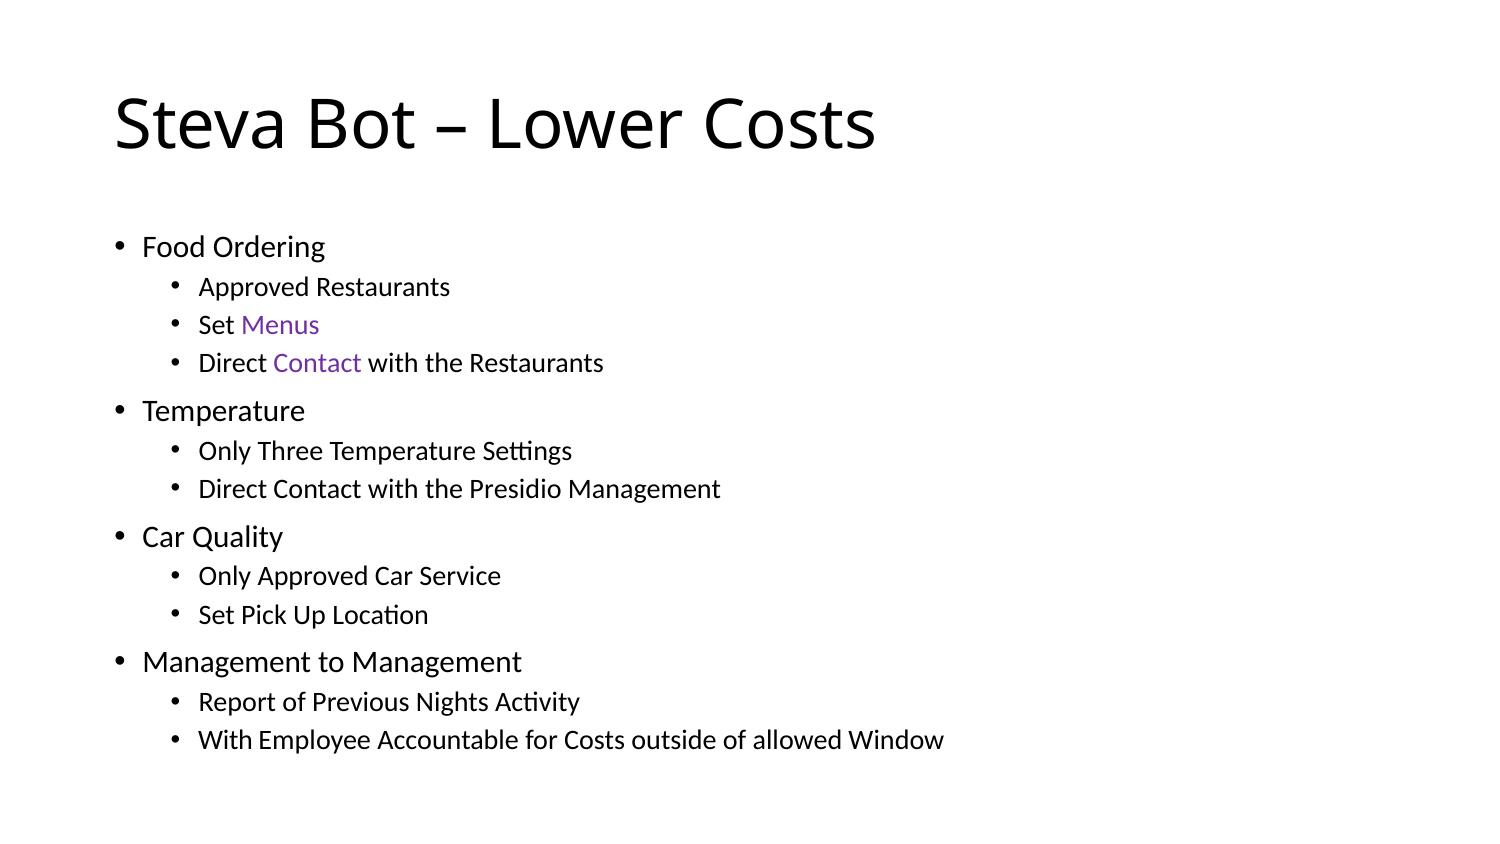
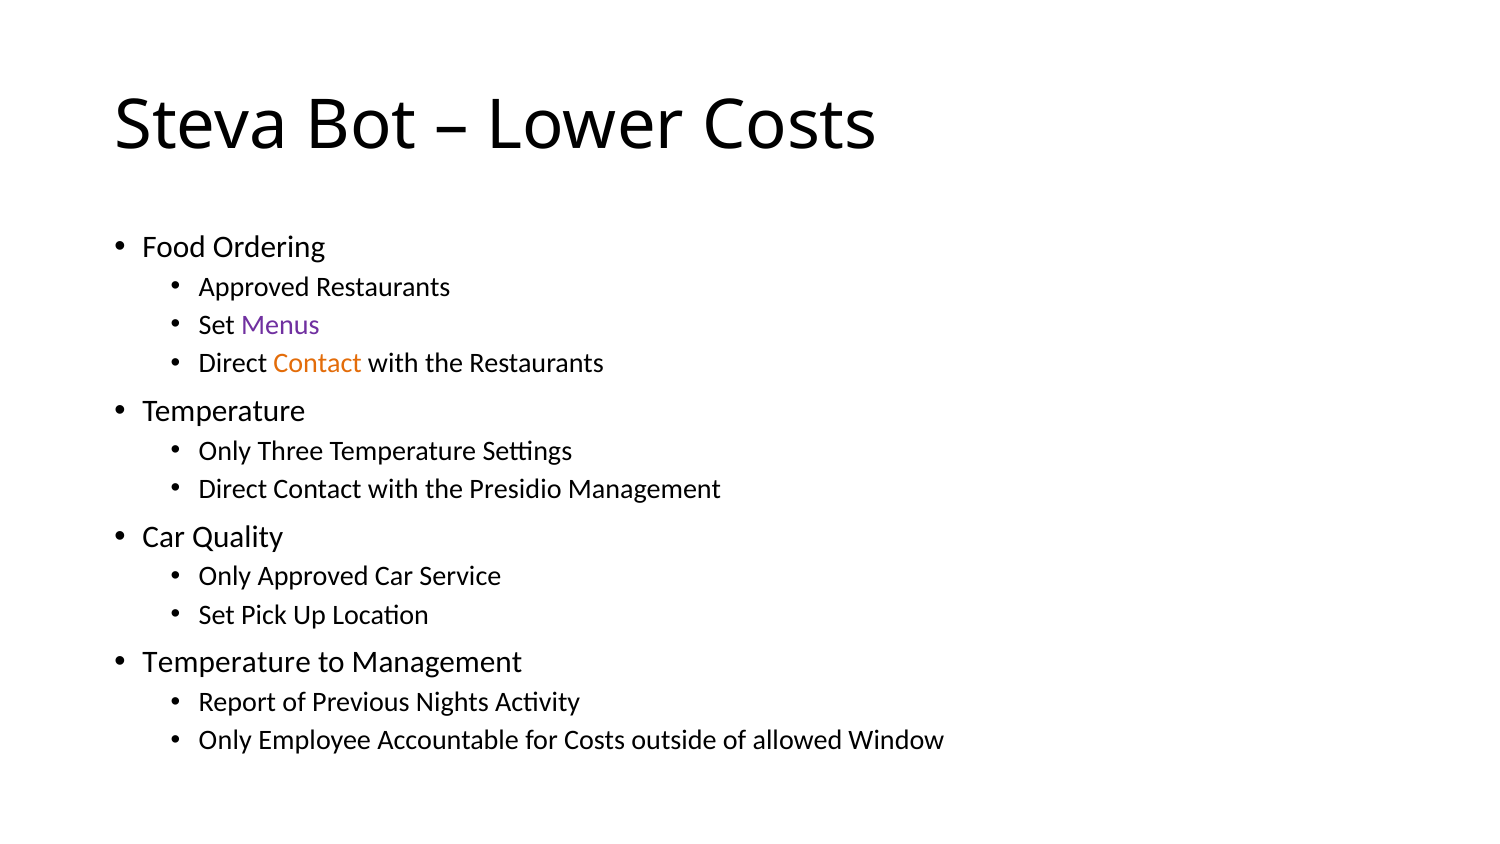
Contact at (318, 363) colour: purple -> orange
Management at (227, 662): Management -> Temperature
With at (226, 740): With -> Only
